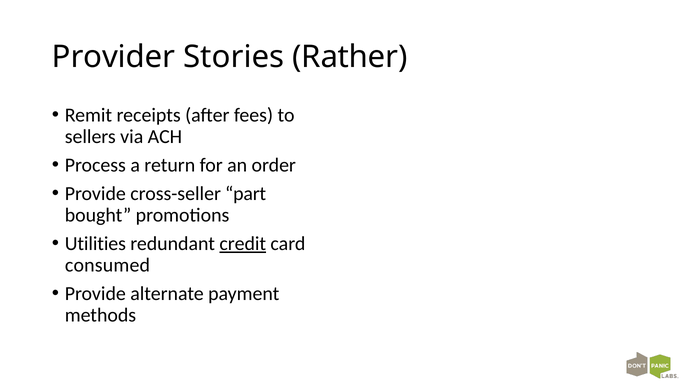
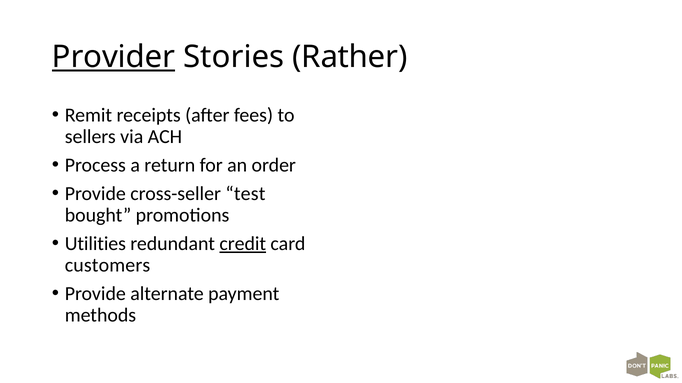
Provider underline: none -> present
part: part -> test
consumed: consumed -> customers
